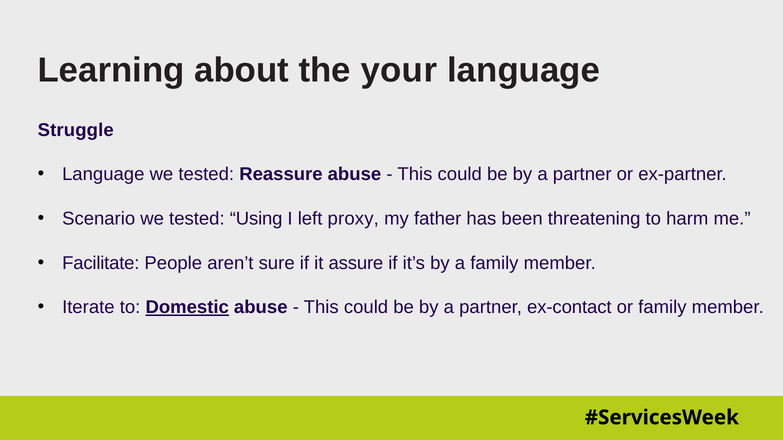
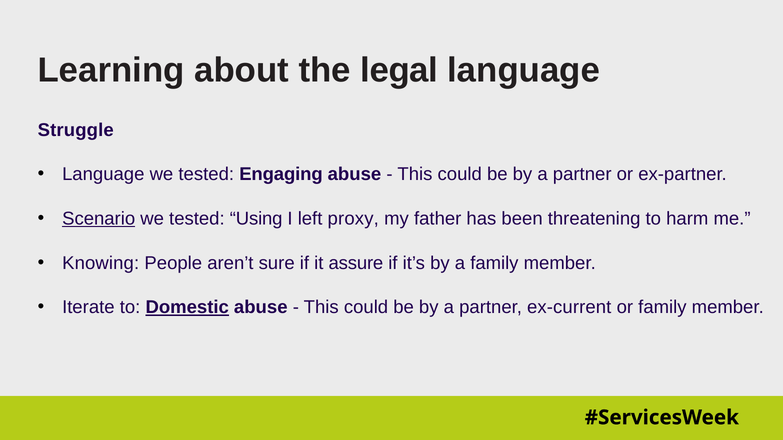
your: your -> legal
Reassure: Reassure -> Engaging
Scenario underline: none -> present
Facilitate: Facilitate -> Knowing
ex-contact: ex-contact -> ex-current
